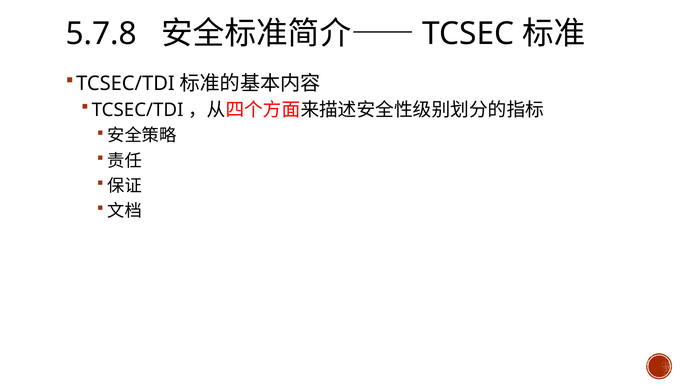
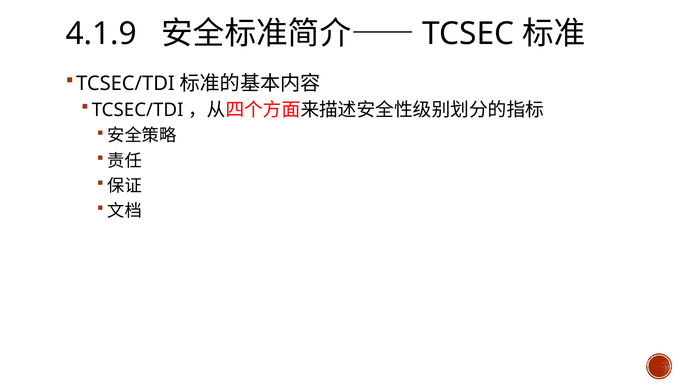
5.7.8: 5.7.8 -> 4.1.9
